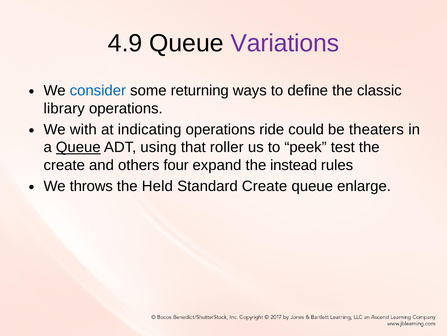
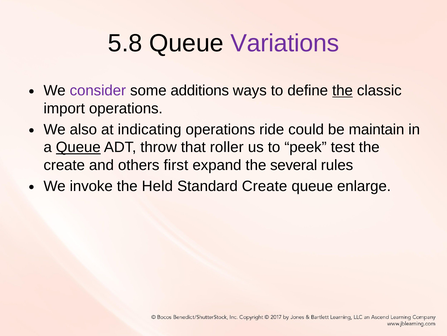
4.9: 4.9 -> 5.8
consider colour: blue -> purple
returning: returning -> additions
the at (343, 90) underline: none -> present
library: library -> import
with: with -> also
theaters: theaters -> maintain
using: using -> throw
four: four -> first
instead: instead -> several
throws: throws -> invoke
